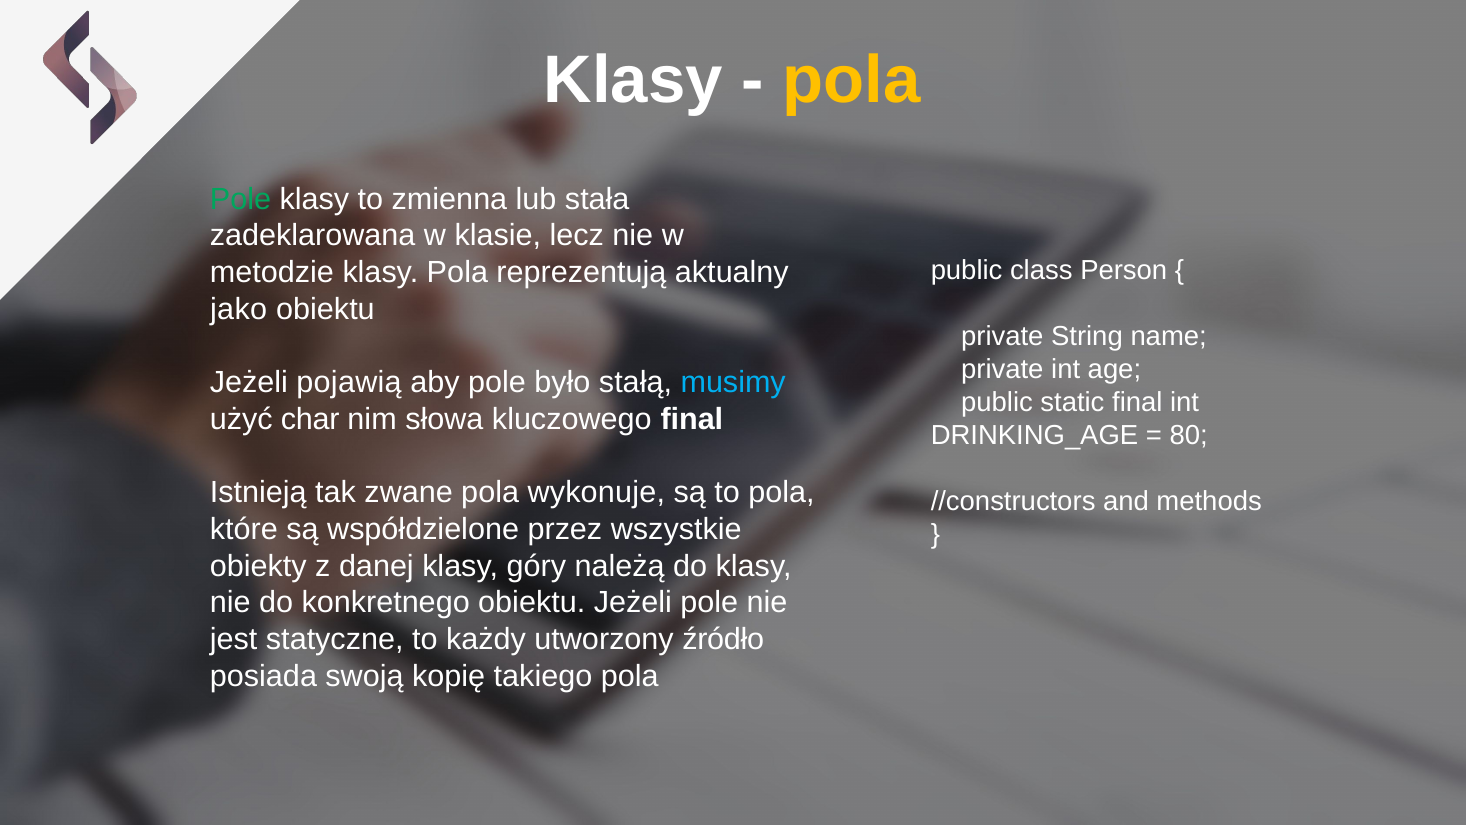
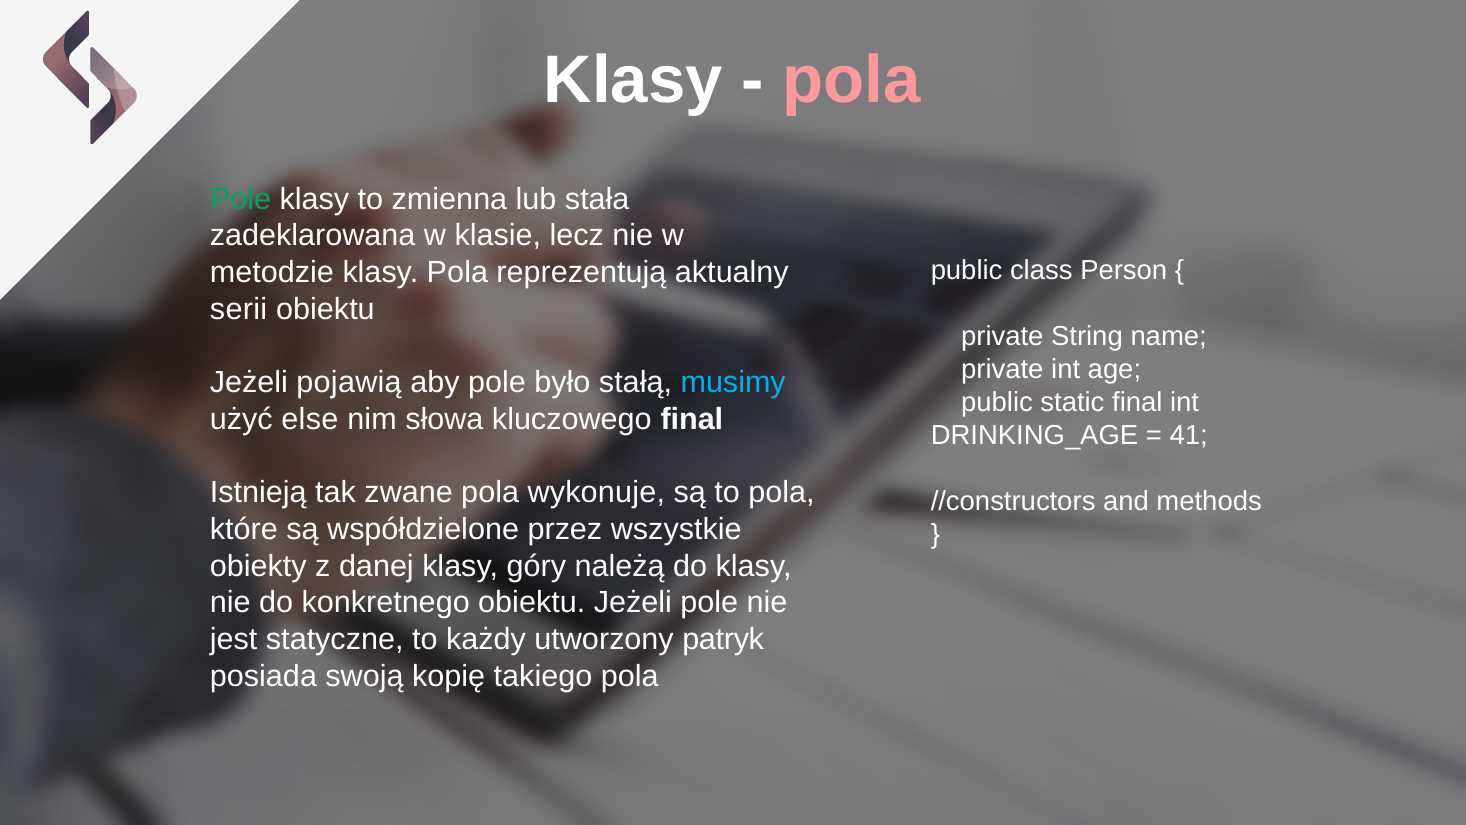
pola at (852, 80) colour: yellow -> pink
jako: jako -> serii
char: char -> else
80: 80 -> 41
źródło: źródło -> patryk
